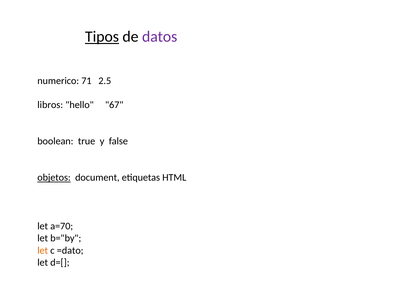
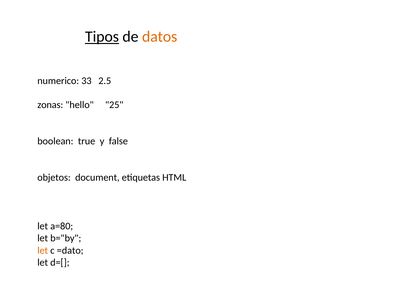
datos colour: purple -> orange
71: 71 -> 33
libros: libros -> zonas
67: 67 -> 25
objetos underline: present -> none
a=70: a=70 -> a=80
